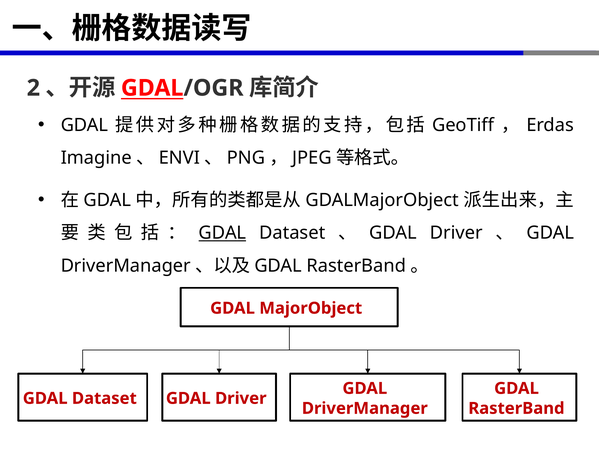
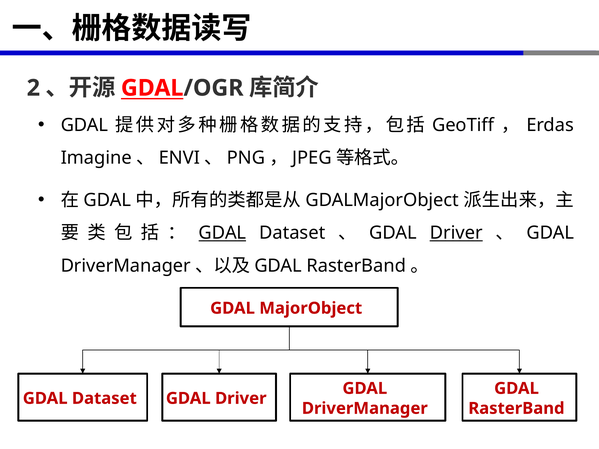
Driver at (456, 233) underline: none -> present
